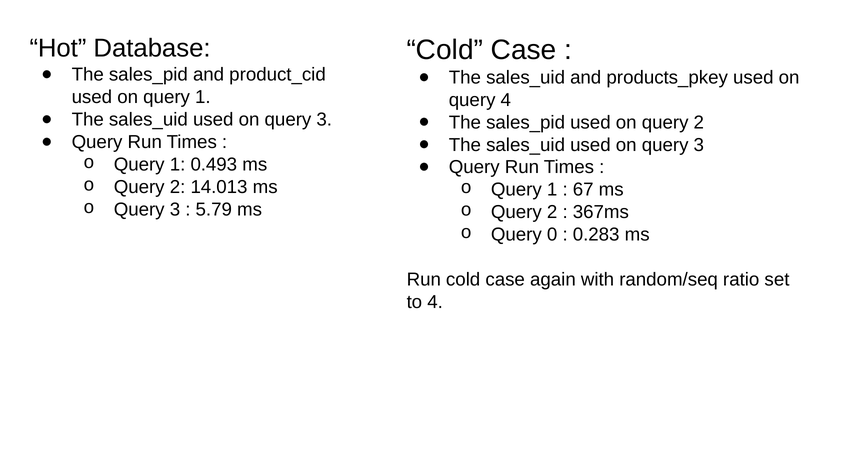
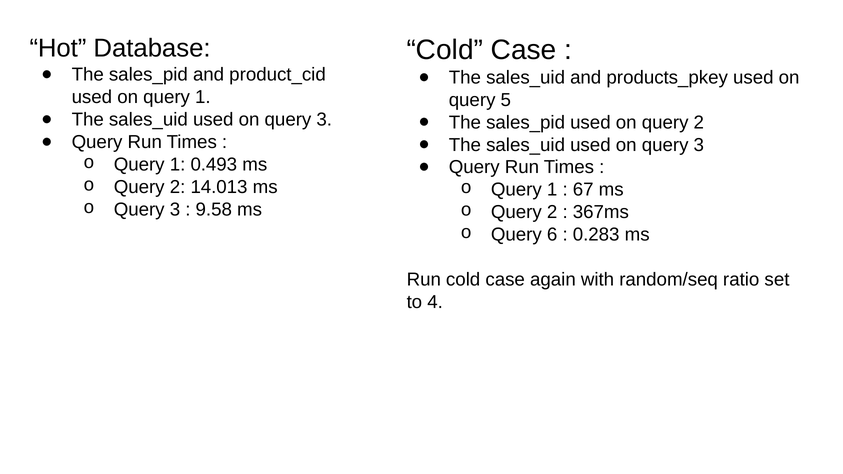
query 4: 4 -> 5
5.79: 5.79 -> 9.58
0: 0 -> 6
